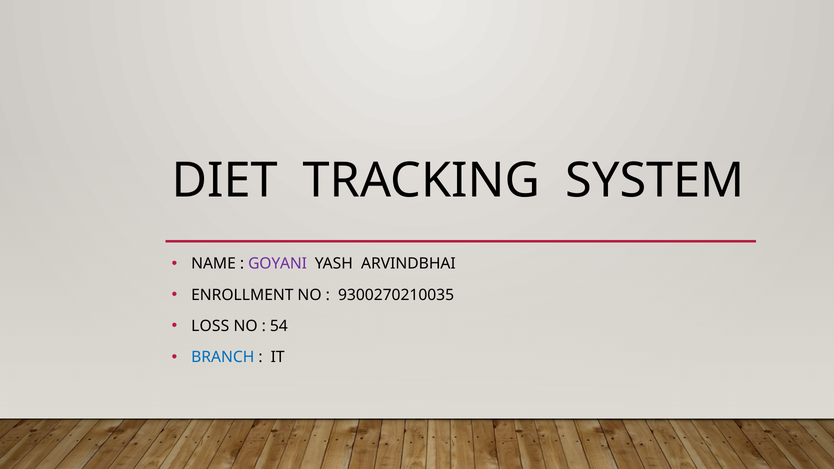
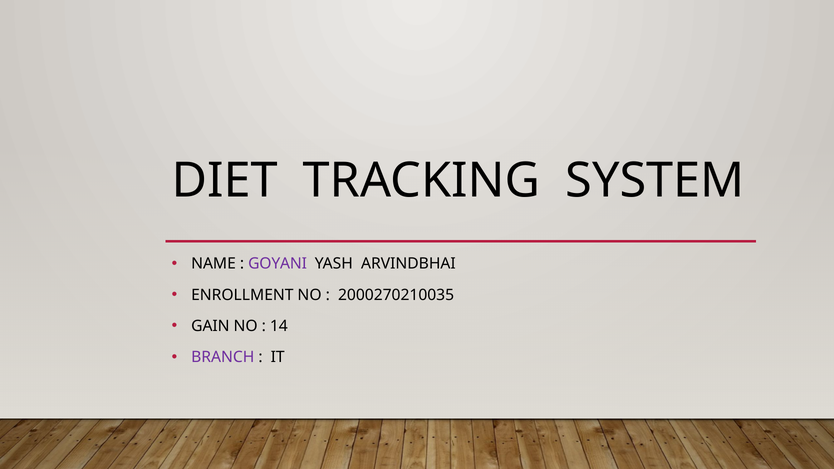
9300270210035: 9300270210035 -> 2000270210035
LOSS: LOSS -> GAIN
54: 54 -> 14
BRANCH colour: blue -> purple
